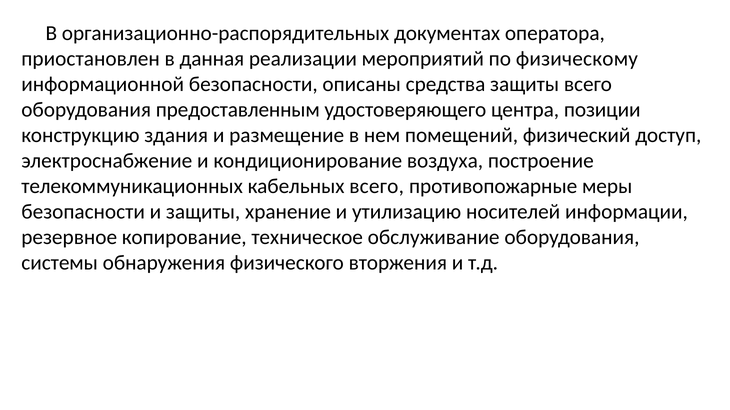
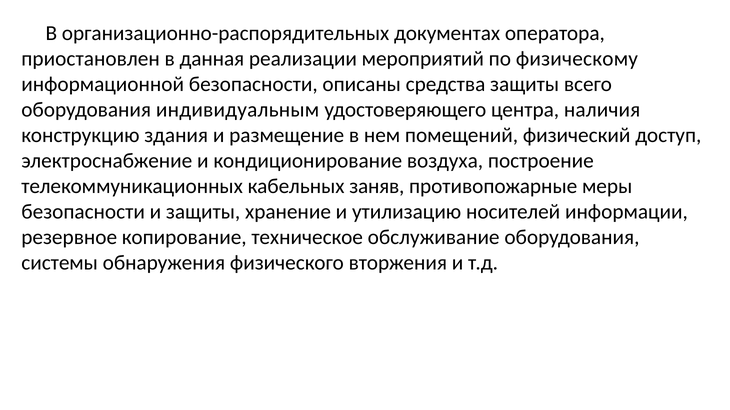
предоставленным: предоставленным -> индивидуальным
позиции: позиции -> наличия
кабельных всего: всего -> заняв
